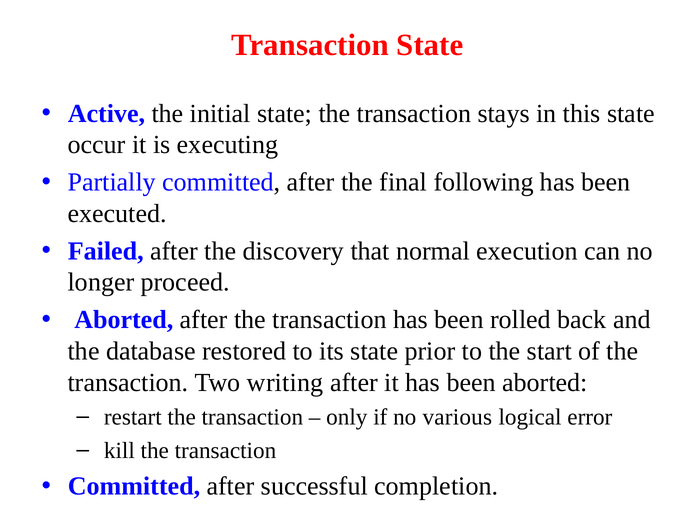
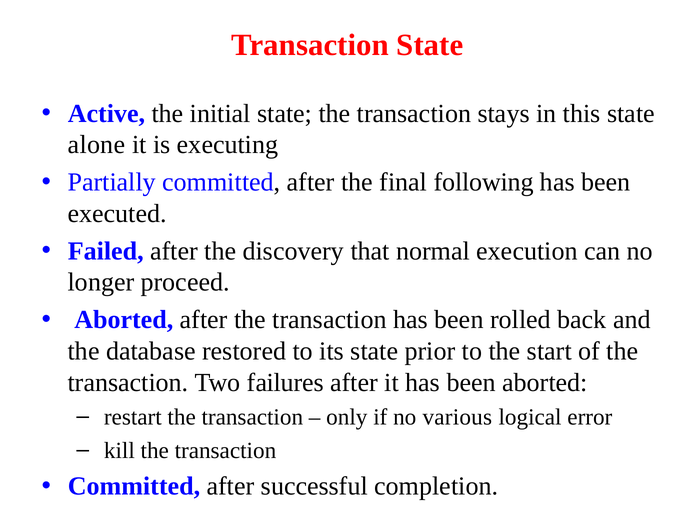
occur: occur -> alone
writing: writing -> failures
